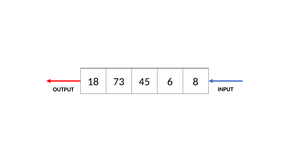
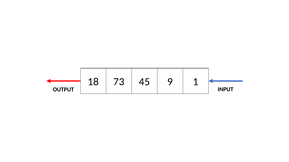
6: 6 -> 9
8: 8 -> 1
